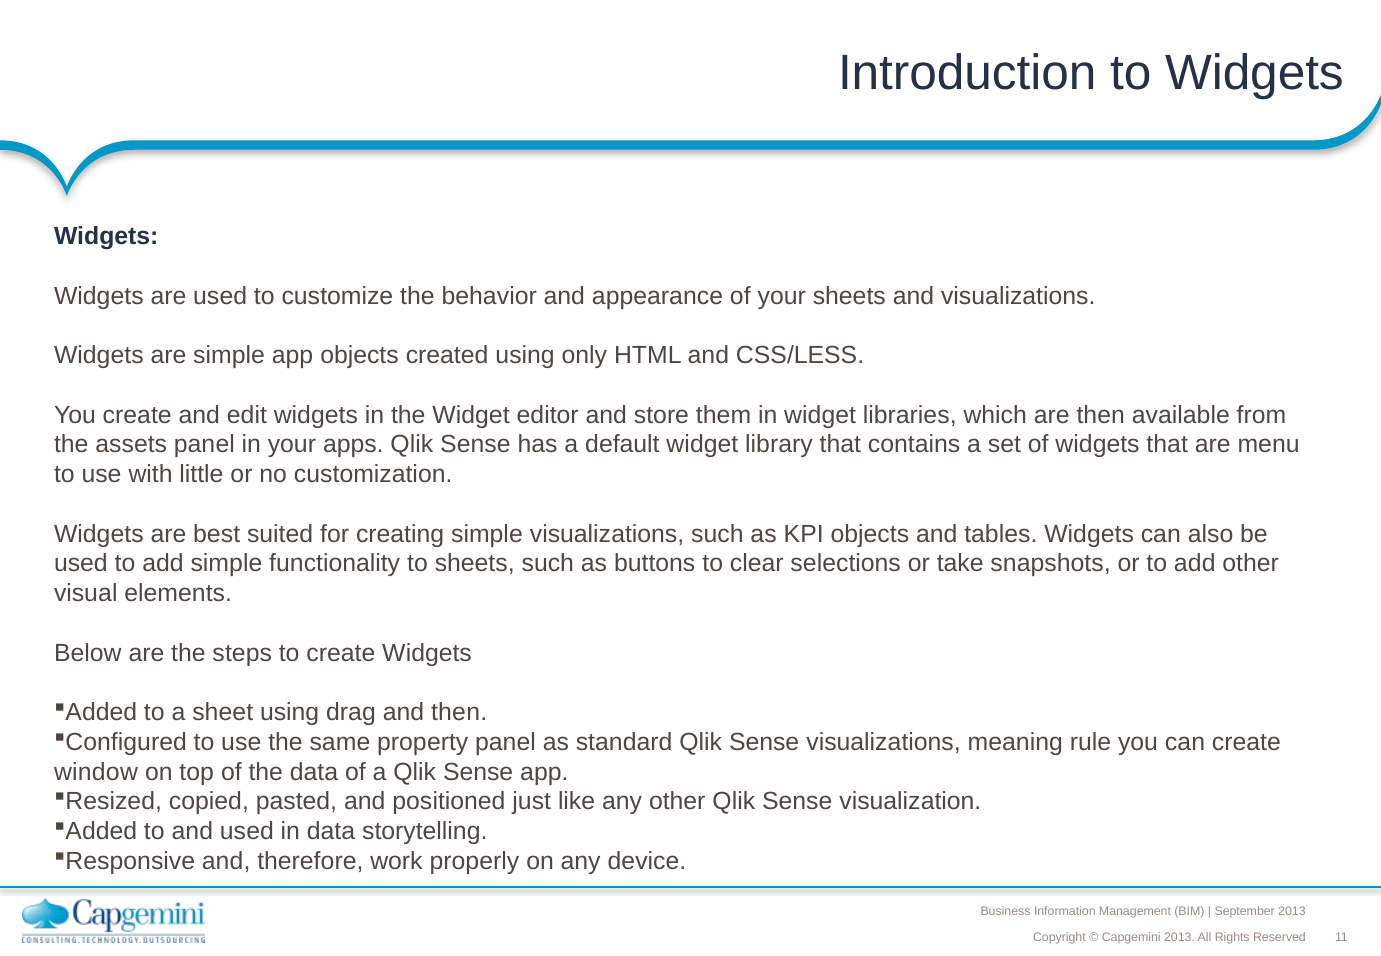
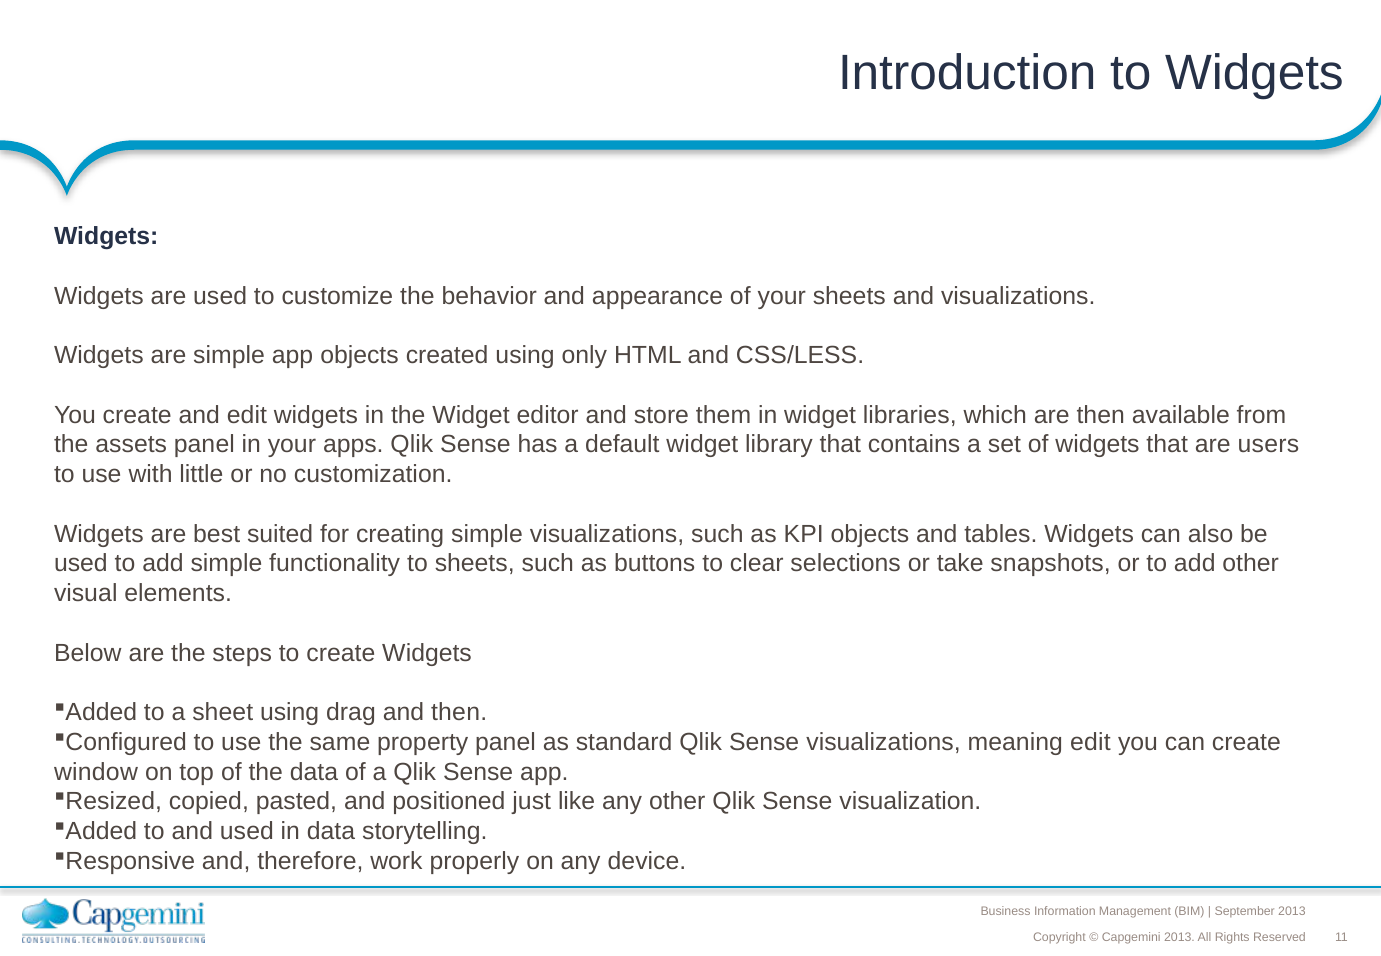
menu: menu -> users
meaning rule: rule -> edit
